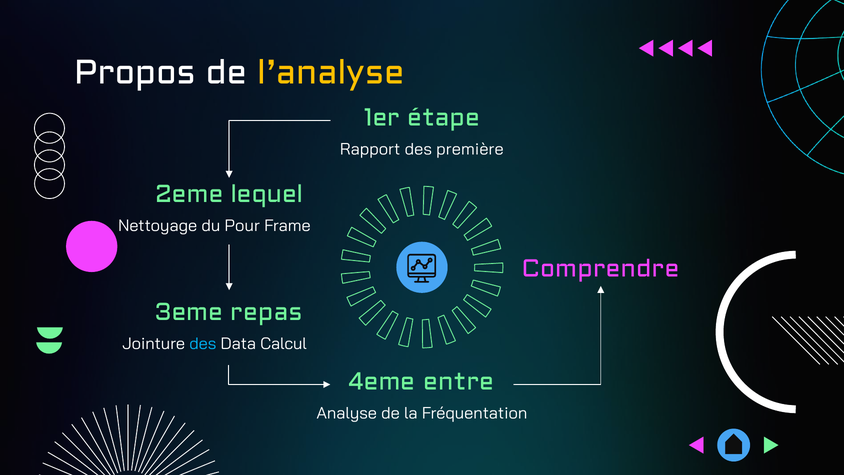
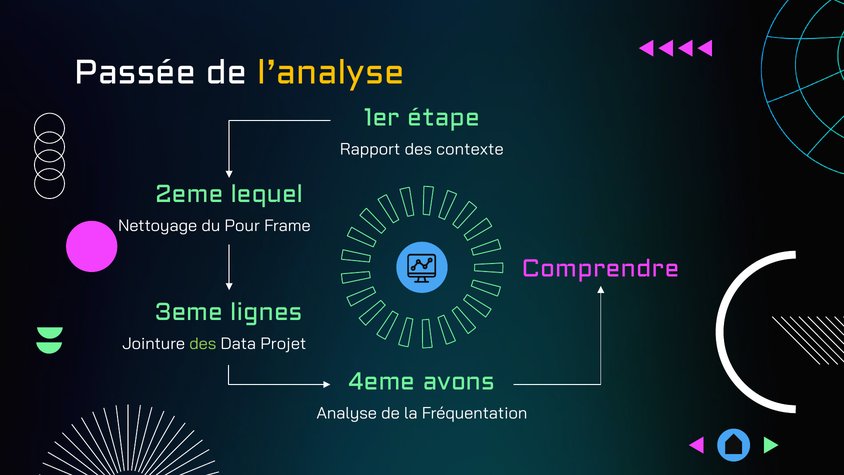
Propos: Propos -> Passée
première: première -> contexte
repas: repas -> lignes
des at (203, 344) colour: light blue -> light green
Calcul: Calcul -> Projet
entre: entre -> avons
